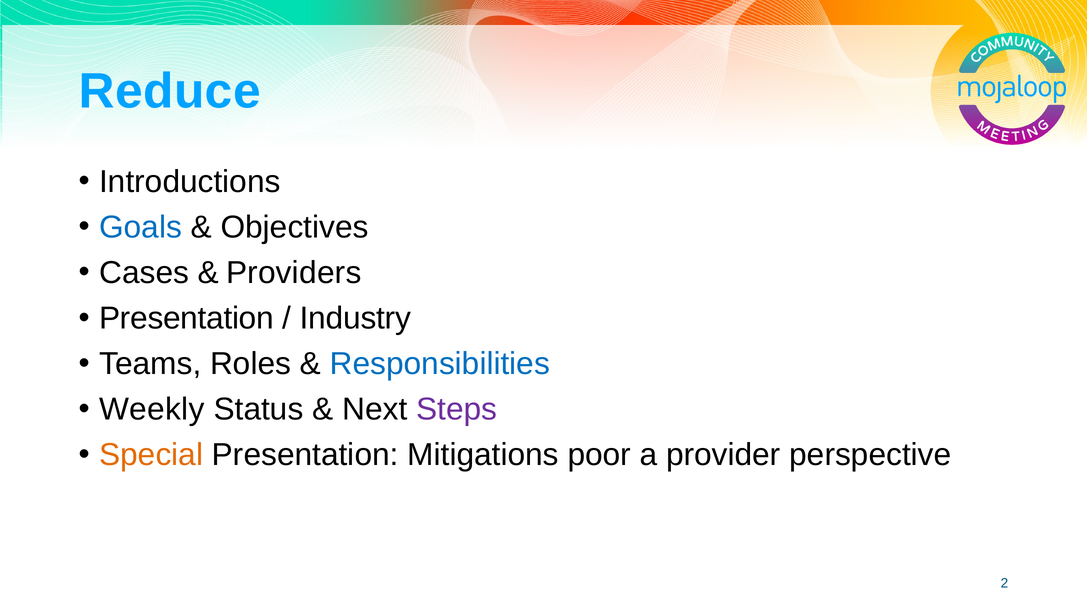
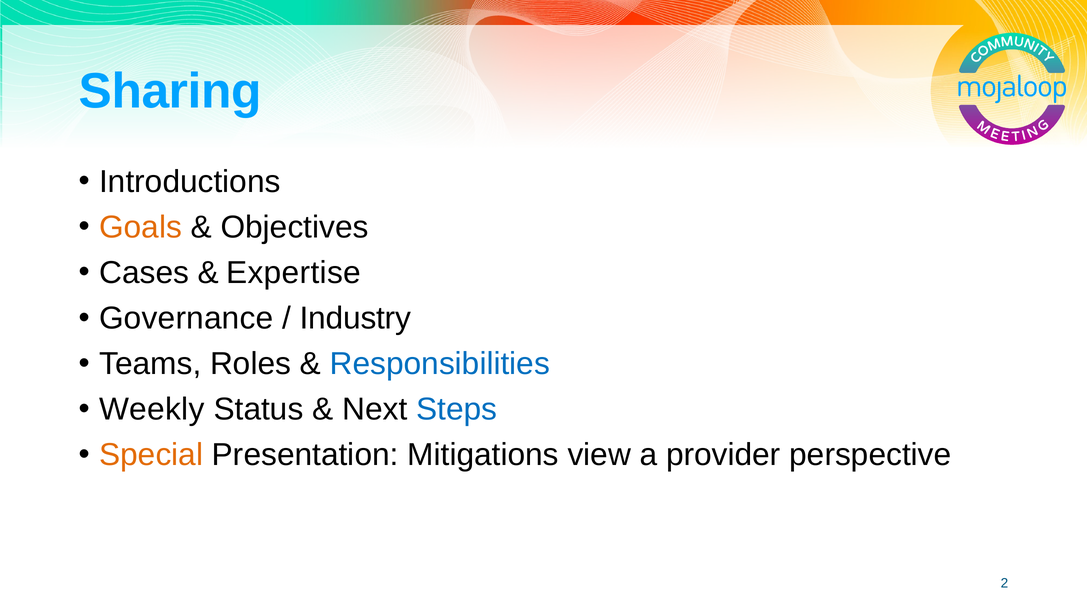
Reduce: Reduce -> Sharing
Goals colour: blue -> orange
Providers: Providers -> Expertise
Presentation at (186, 318): Presentation -> Governance
Steps colour: purple -> blue
poor: poor -> view
